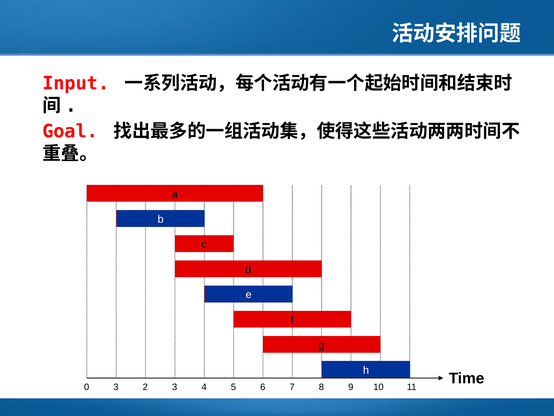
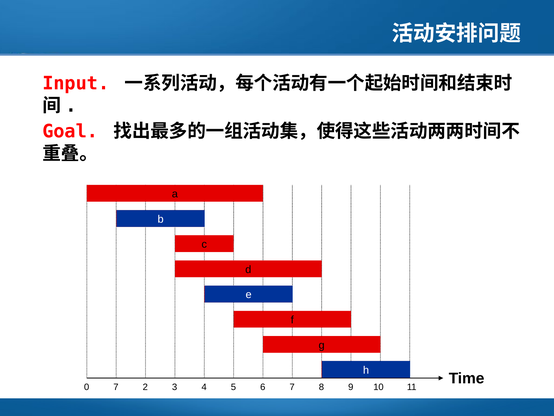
0 3: 3 -> 7
